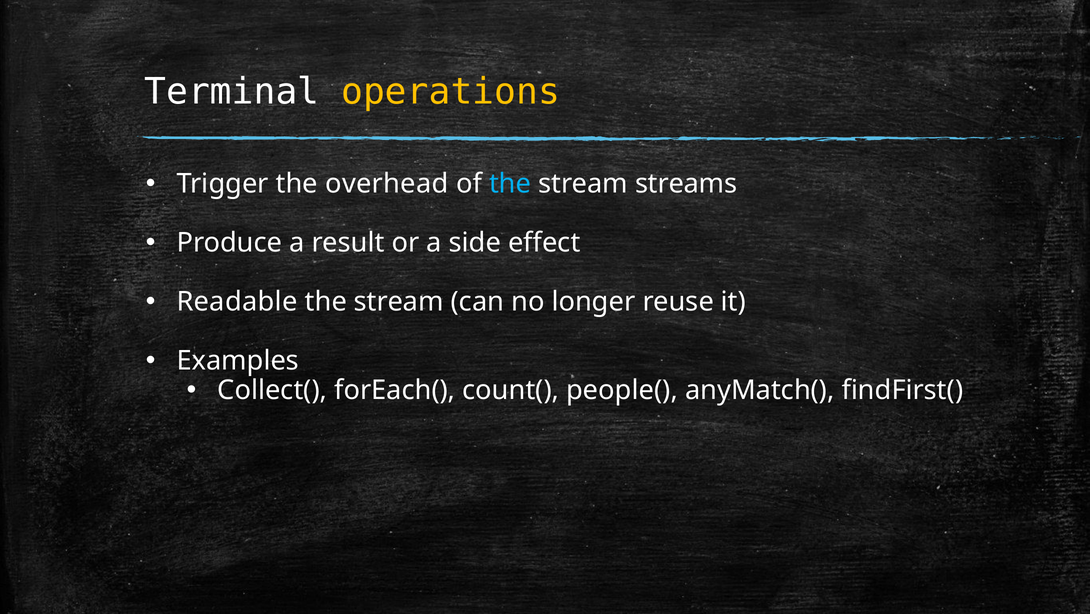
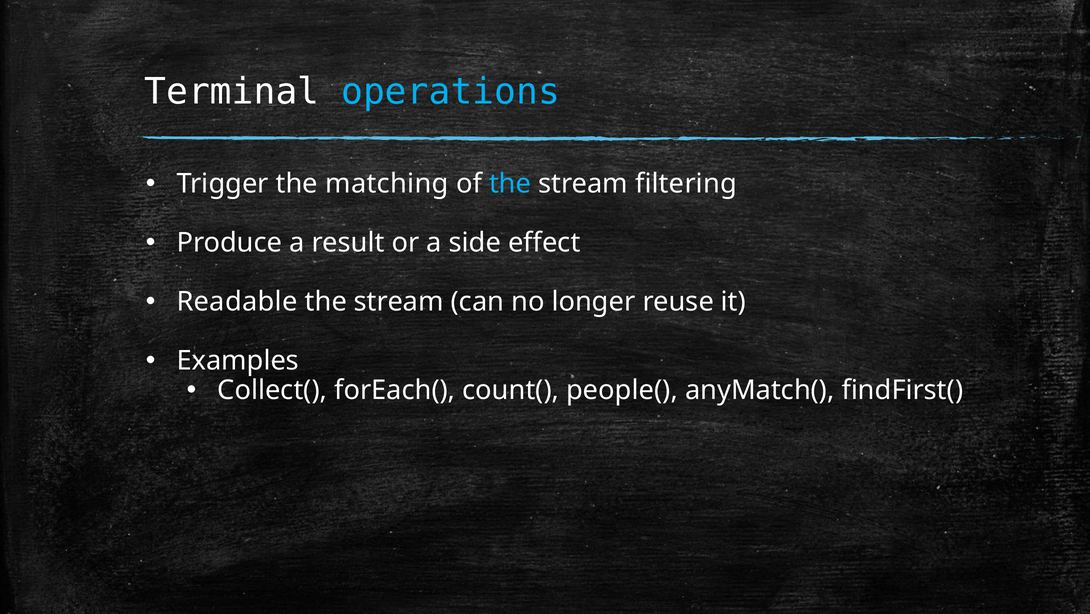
operations colour: yellow -> light blue
overhead: overhead -> matching
streams: streams -> filtering
